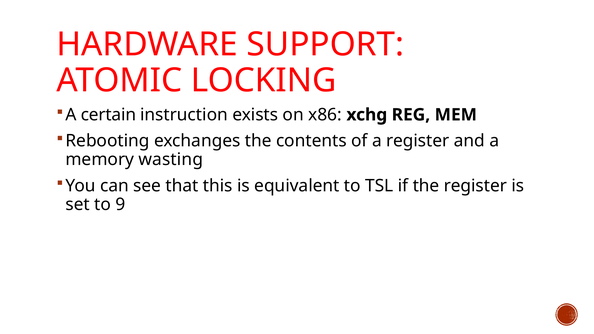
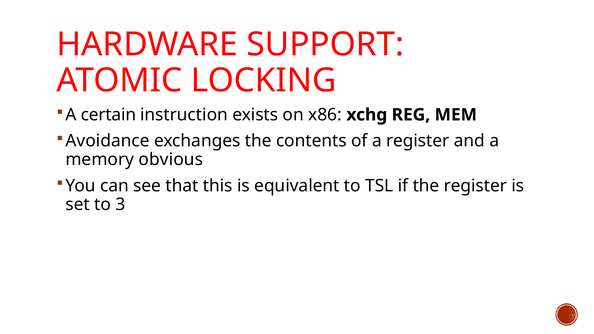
Rebooting: Rebooting -> Avoidance
wasting: wasting -> obvious
9: 9 -> 3
